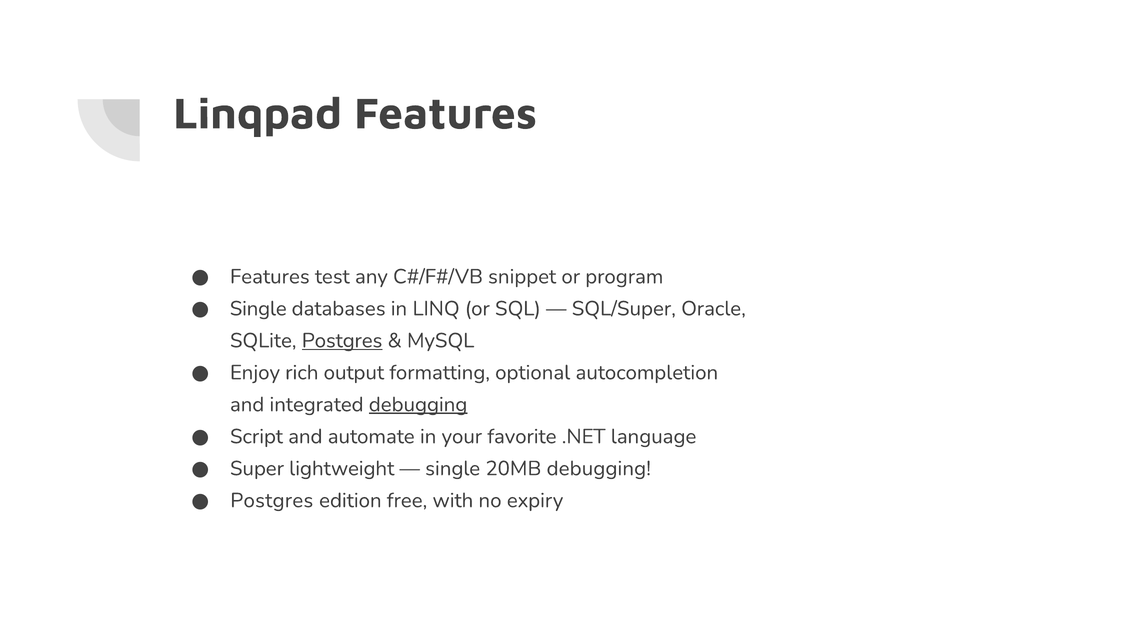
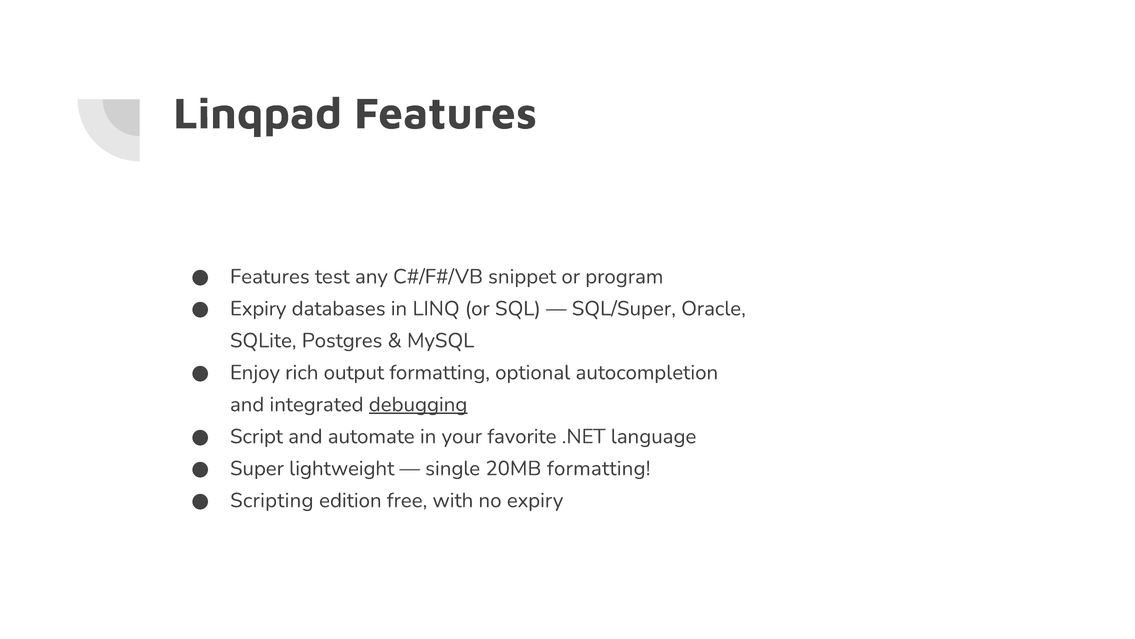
Single at (258, 308): Single -> Expiry
Postgres at (342, 340) underline: present -> none
20MB debugging: debugging -> formatting
Postgres at (272, 500): Postgres -> Scripting
